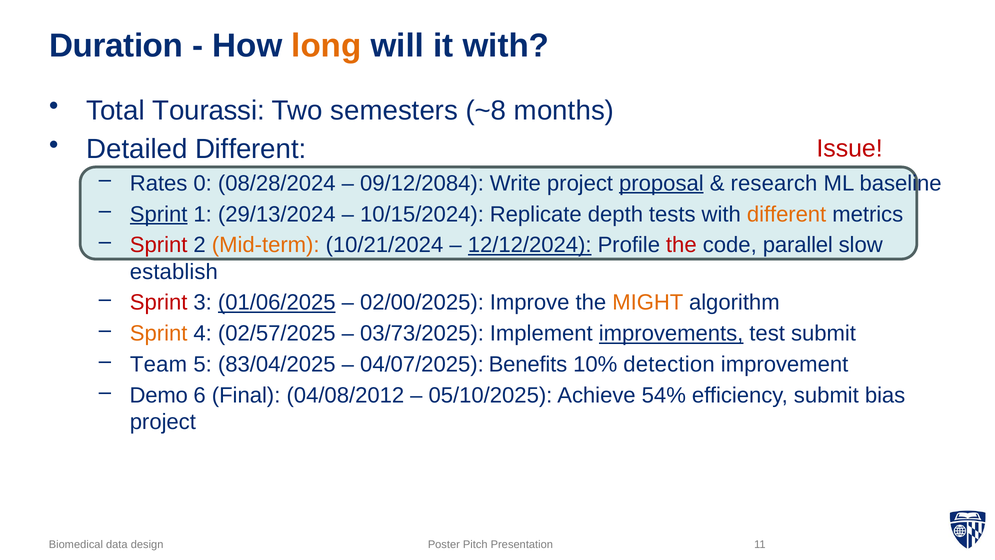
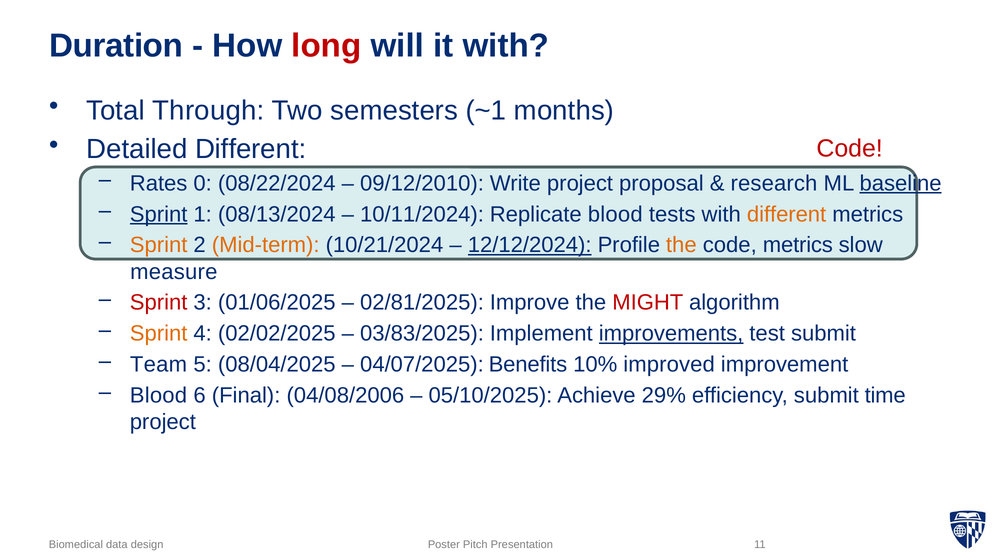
long colour: orange -> red
Tourassi: Tourassi -> Through
~8: ~8 -> ~1
Issue at (850, 148): Issue -> Code
08/28/2024: 08/28/2024 -> 08/22/2024
09/12/2084: 09/12/2084 -> 09/12/2010
proposal underline: present -> none
baseline underline: none -> present
29/13/2024: 29/13/2024 -> 08/13/2024
10/15/2024: 10/15/2024 -> 10/11/2024
Replicate depth: depth -> blood
Sprint at (159, 245) colour: red -> orange
the at (681, 245) colour: red -> orange
code parallel: parallel -> metrics
establish: establish -> measure
01/06/2025 underline: present -> none
02/00/2025: 02/00/2025 -> 02/81/2025
MIGHT colour: orange -> red
02/57/2025: 02/57/2025 -> 02/02/2025
03/73/2025: 03/73/2025 -> 03/83/2025
83/04/2025: 83/04/2025 -> 08/04/2025
detection: detection -> improved
Demo at (159, 395): Demo -> Blood
04/08/2012: 04/08/2012 -> 04/08/2006
54%: 54% -> 29%
bias: bias -> time
